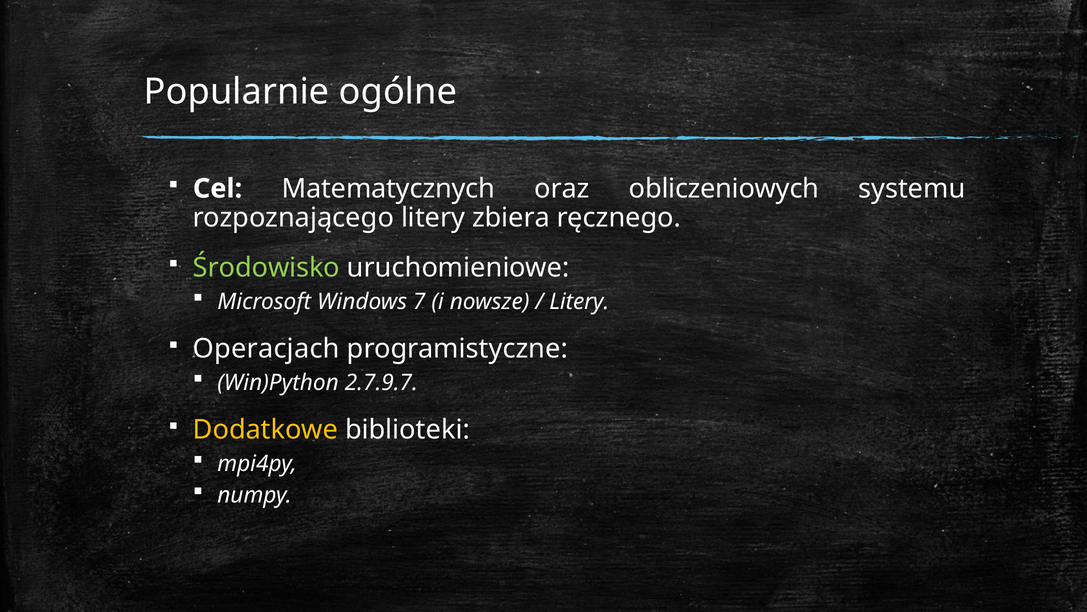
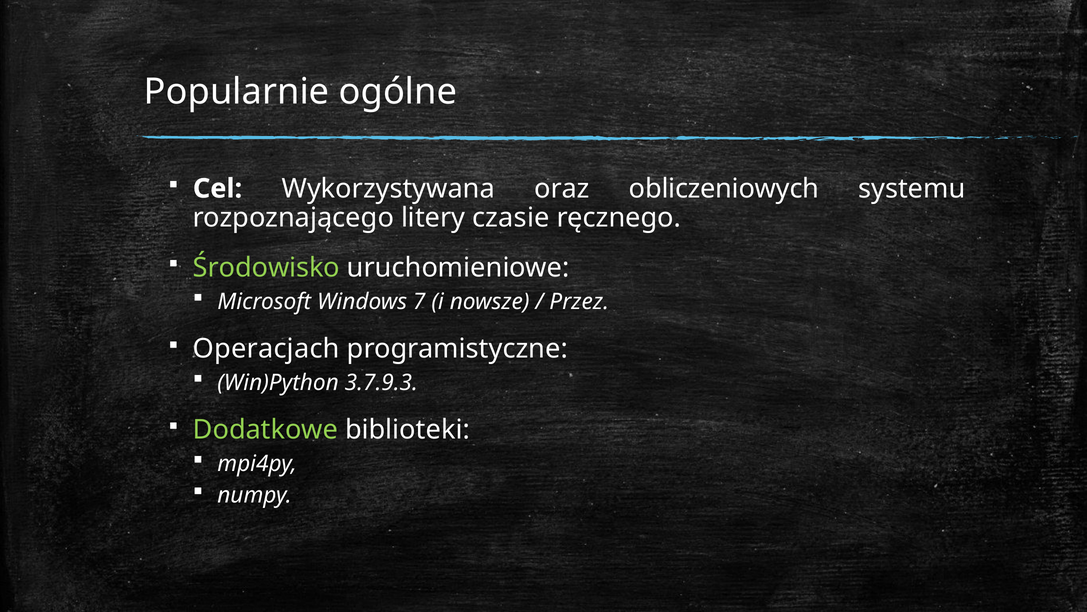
Matematycznych: Matematycznych -> Wykorzystywana
zbiera: zbiera -> czasie
Litery at (579, 301): Litery -> Przez
2.7.9.7: 2.7.9.7 -> 3.7.9.3
Dodatkowe colour: yellow -> light green
